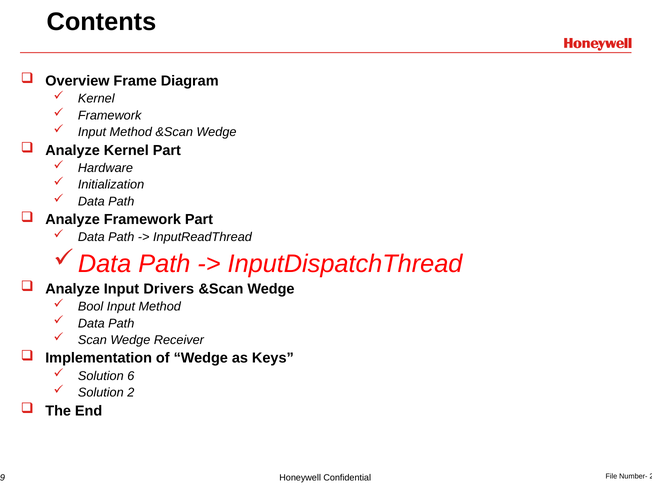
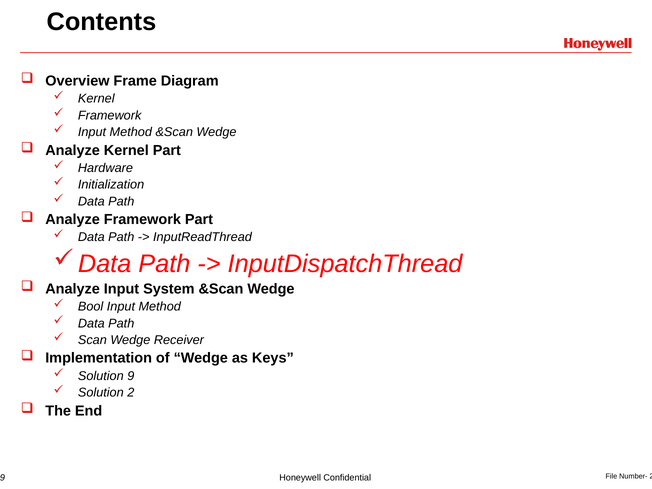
Drivers: Drivers -> System
6: 6 -> 9
